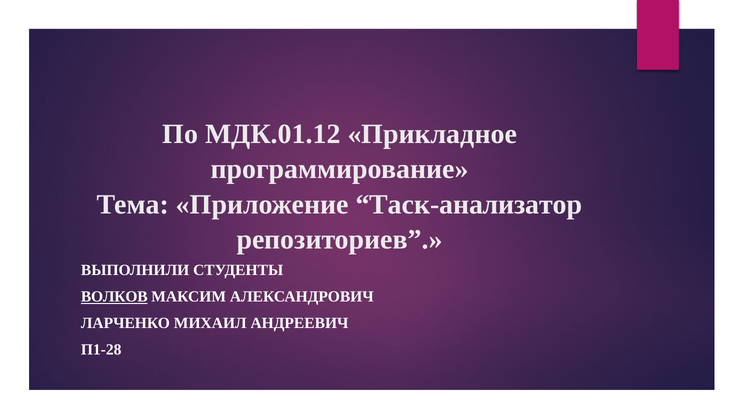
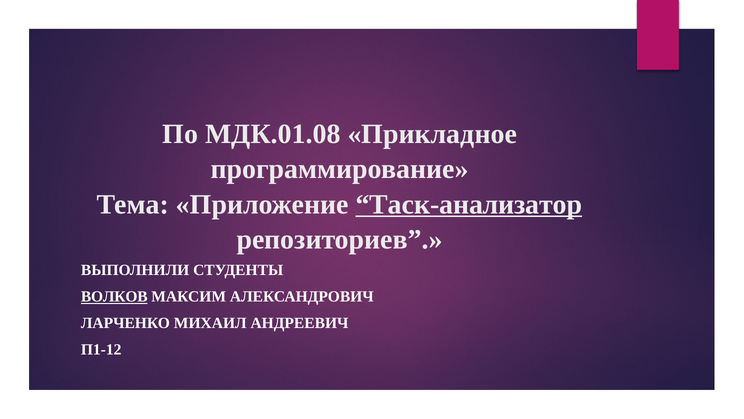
МДК.01.12: МДК.01.12 -> МДК.01.08
Таск-анализатор underline: none -> present
П1-28: П1-28 -> П1-12
